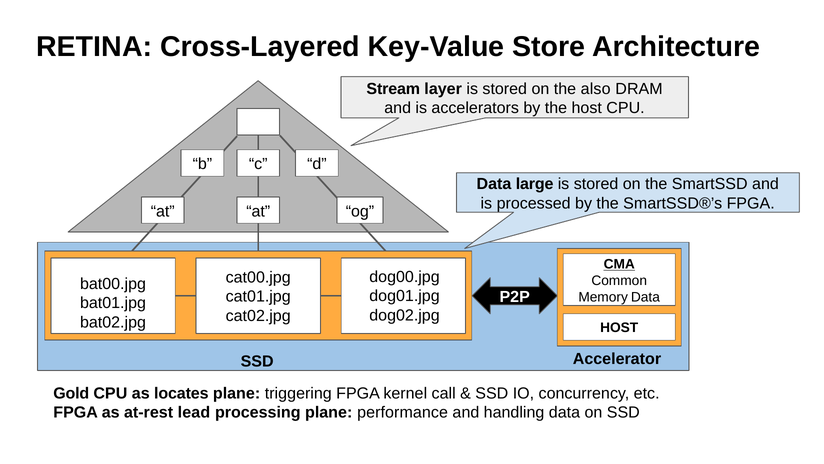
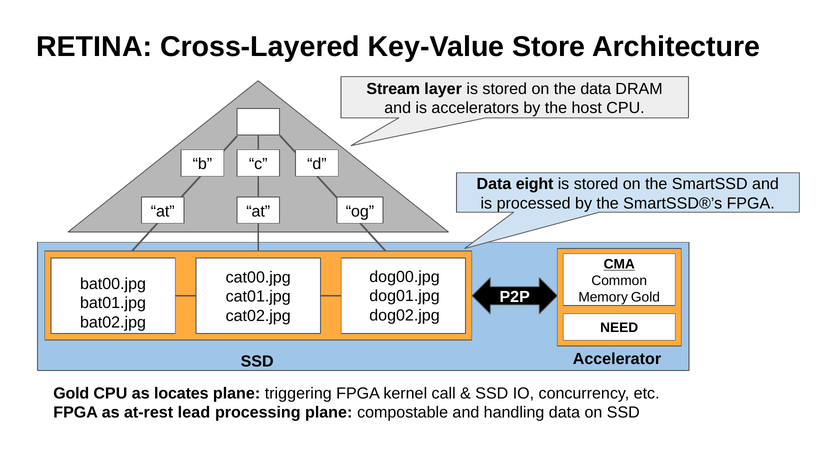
the also: also -> data
large: large -> eight
Memory Data: Data -> Gold
HOST at (619, 328): HOST -> NEED
performance: performance -> compostable
